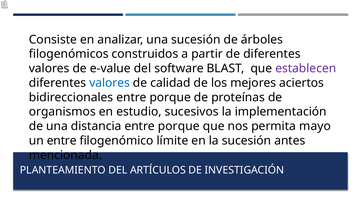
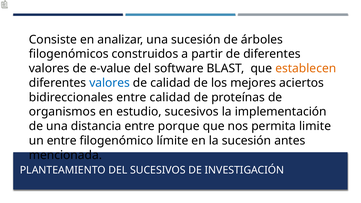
establecen colour: purple -> orange
bidireccionales entre porque: porque -> calidad
mayo: mayo -> limite
DEL ARTÍCULOS: ARTÍCULOS -> SUCESIVOS
